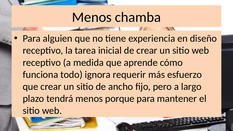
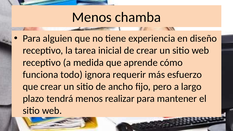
porque: porque -> realizar
